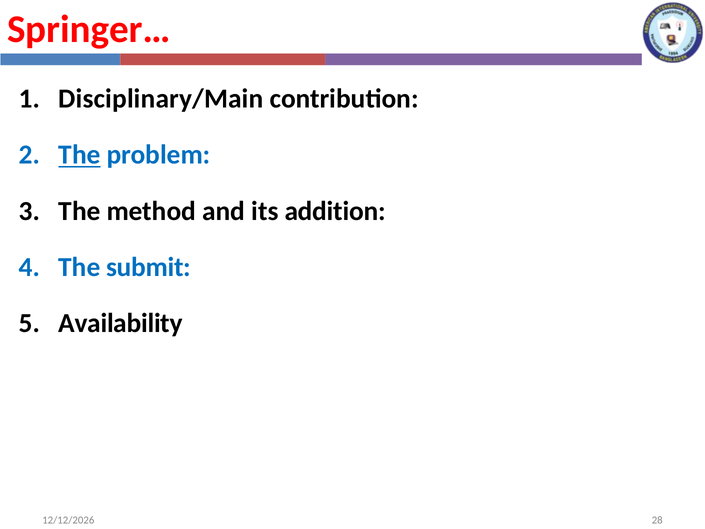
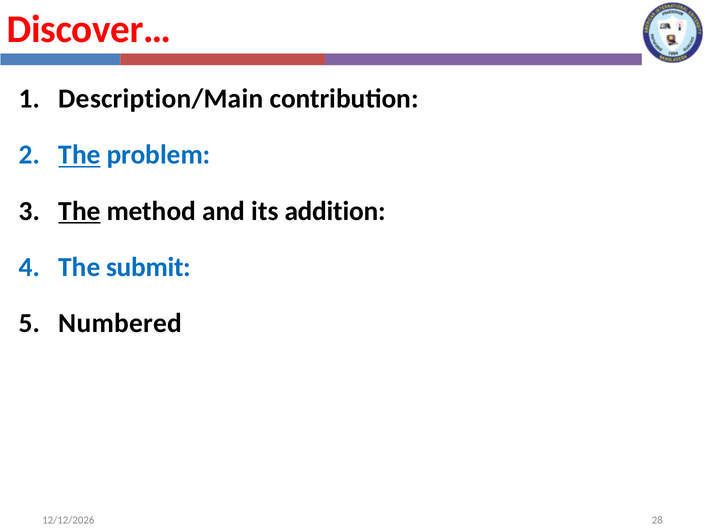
Springer…: Springer… -> Discover…
Disciplinary/Main: Disciplinary/Main -> Description/Main
The at (79, 211) underline: none -> present
Availability: Availability -> Numbered
